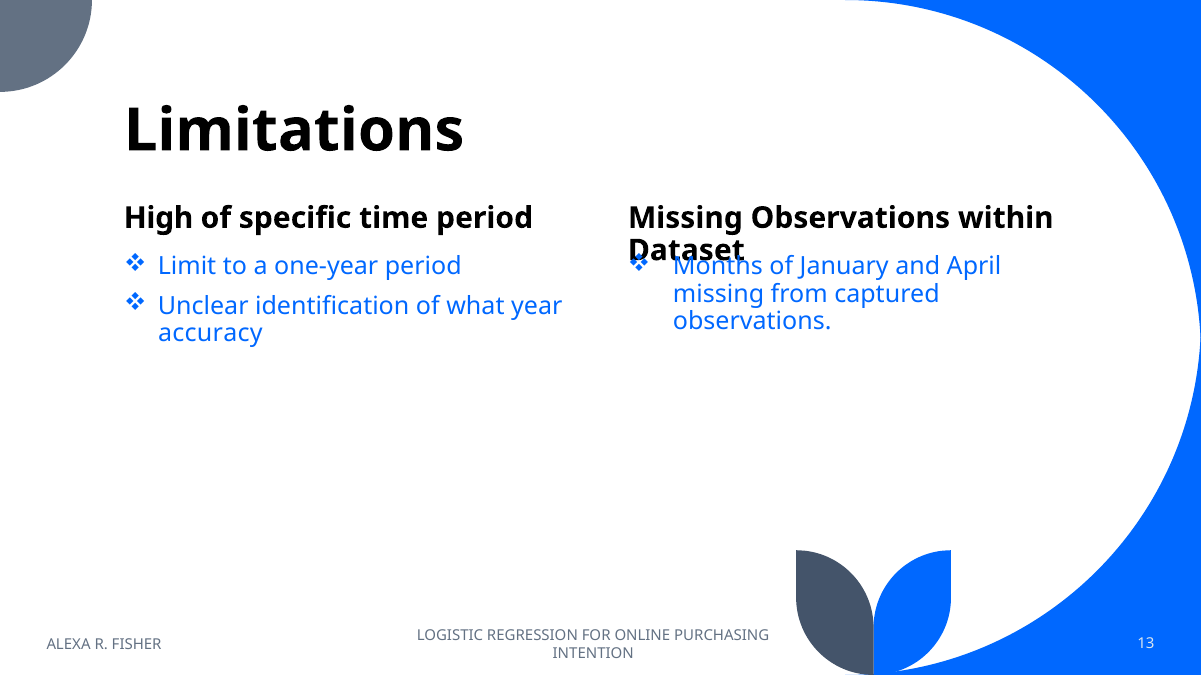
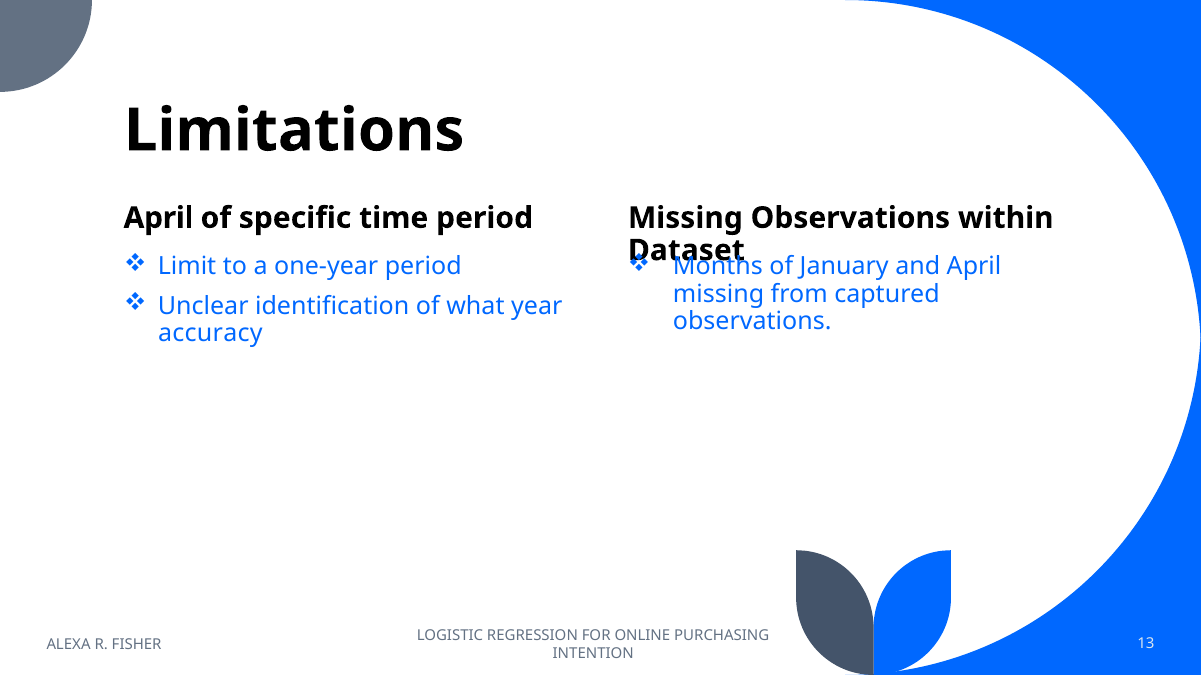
High at (159, 218): High -> April
